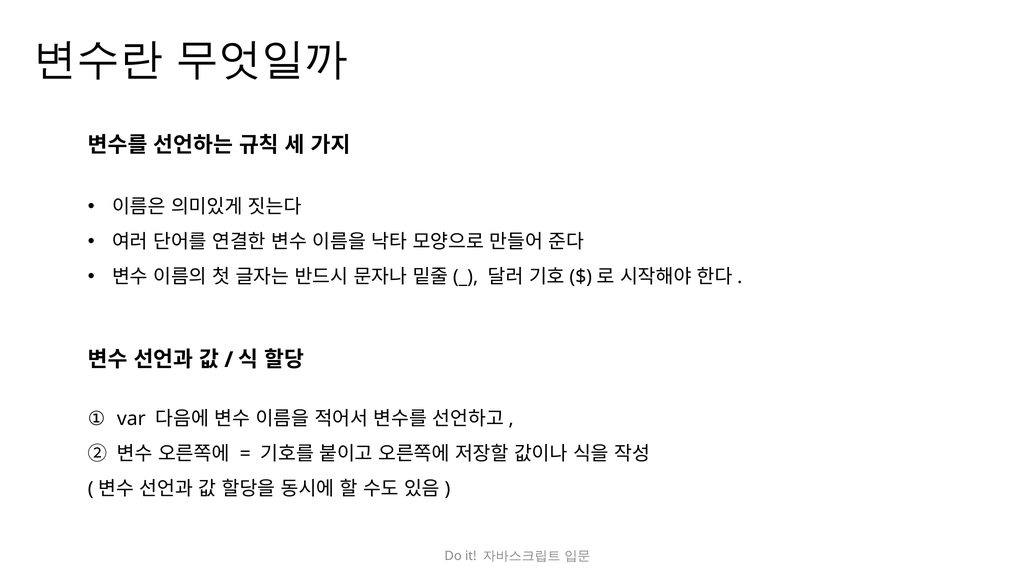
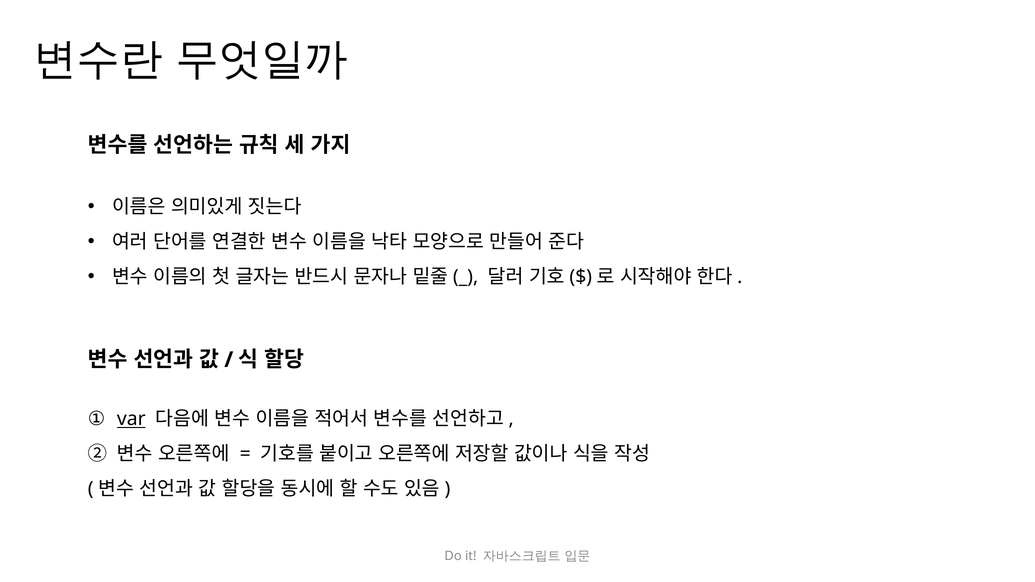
var underline: none -> present
